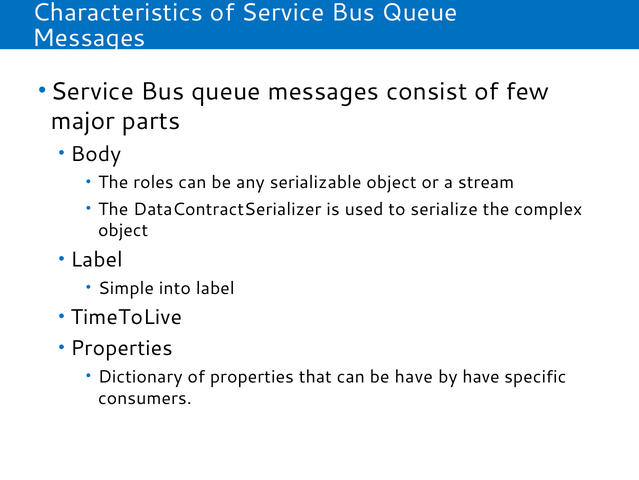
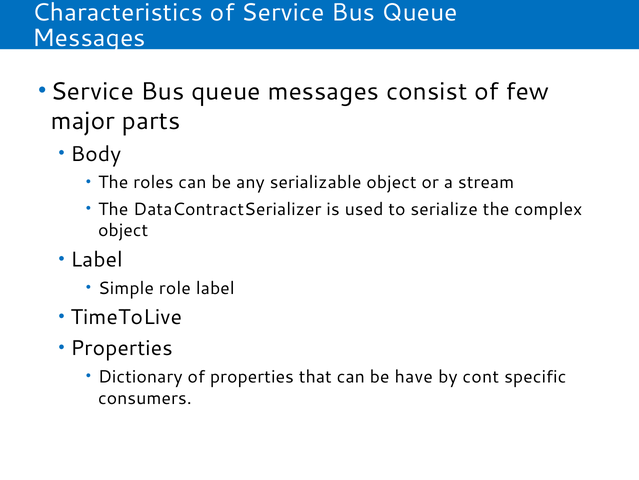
into: into -> role
by have: have -> cont
